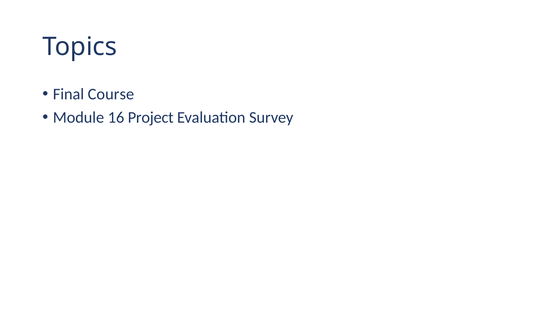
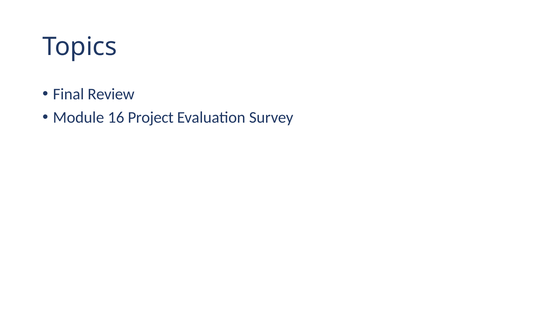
Course: Course -> Review
